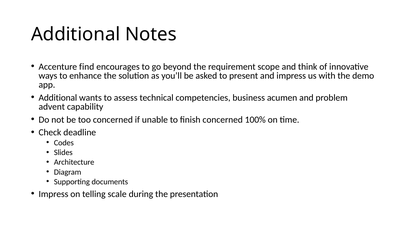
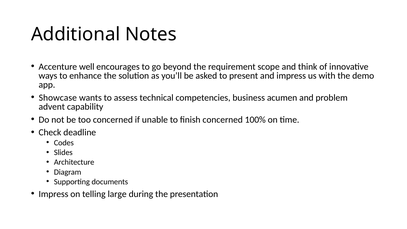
find: find -> well
Additional at (58, 98): Additional -> Showcase
scale: scale -> large
